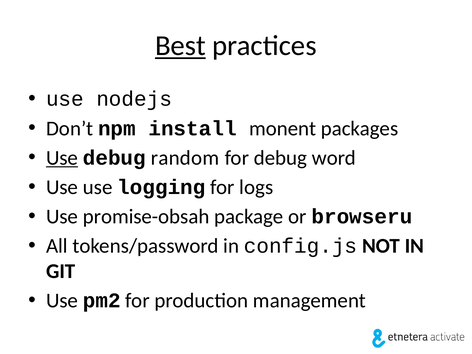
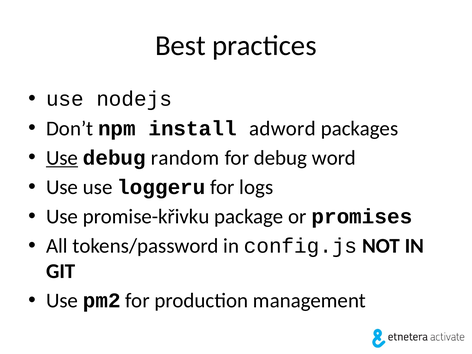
Best underline: present -> none
monent: monent -> adword
logging: logging -> loggeru
promise-obsah: promise-obsah -> promise-křivku
browseru: browseru -> promises
